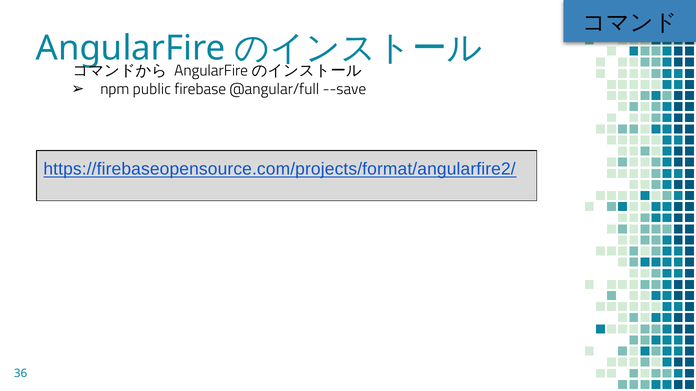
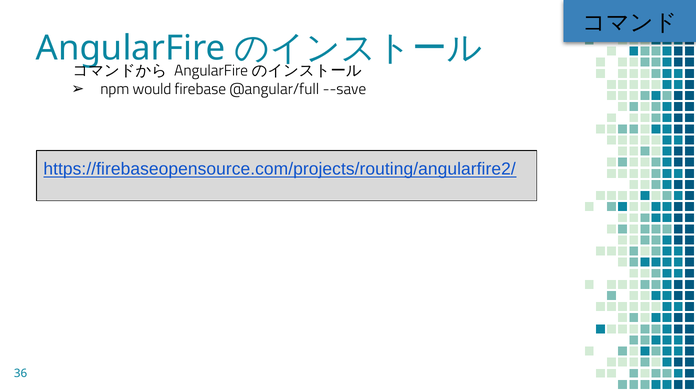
public: public -> would
https://firebaseopensource.com/projects/format/angularfire2/: https://firebaseopensource.com/projects/format/angularfire2/ -> https://firebaseopensource.com/projects/routing/angularfire2/
